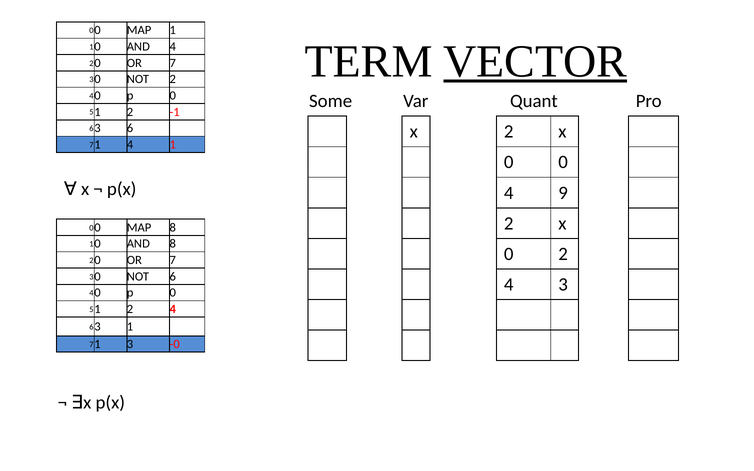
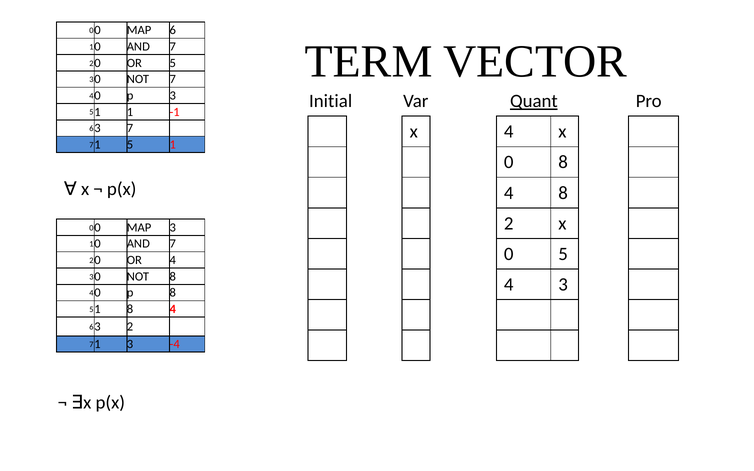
MAP 1: 1 -> 6
VECTOR underline: present -> none
4 at (173, 47): 4 -> 7
7 at (173, 63): 7 -> 5
NOT 2: 2 -> 7
0 at (173, 96): 0 -> 3
Some: Some -> Initial
Quant underline: none -> present
2 at (130, 112): 2 -> 1
6 at (130, 128): 6 -> 7
x 2: 2 -> 4
4 at (130, 145): 4 -> 5
0 0: 0 -> 8
4 9: 9 -> 8
MAP 8: 8 -> 3
8 at (173, 244): 8 -> 7
0 2: 2 -> 5
7 at (173, 260): 7 -> 4
NOT 6: 6 -> 8
0 at (173, 293): 0 -> 8
2 at (130, 309): 2 -> 8
1 at (130, 327): 1 -> 2
-0: -0 -> -4
